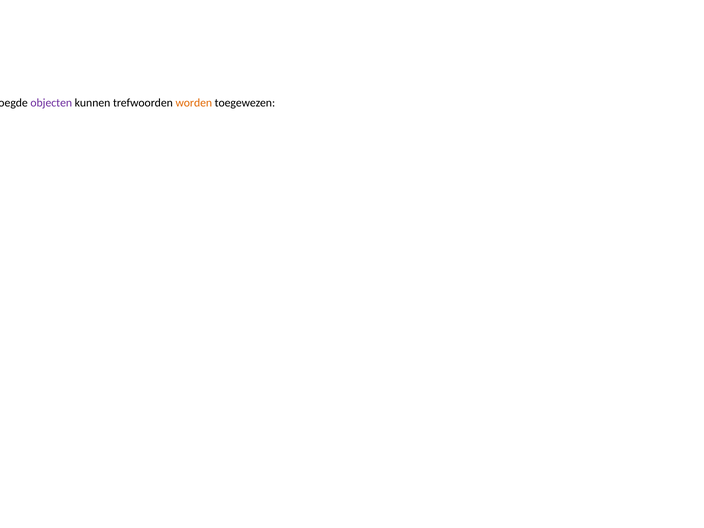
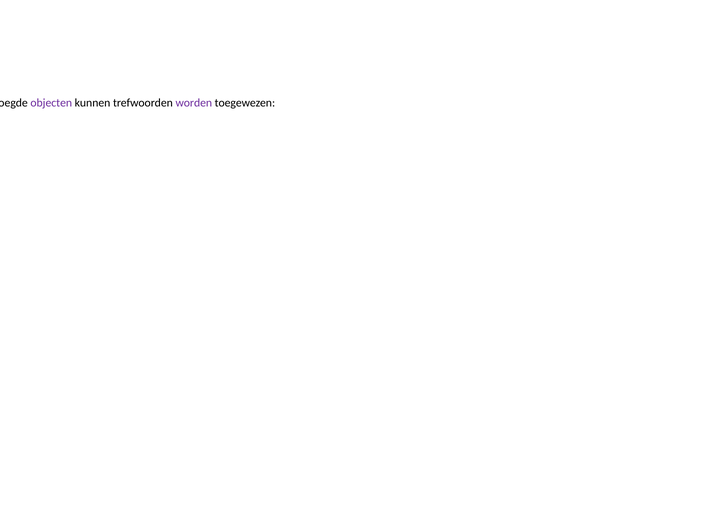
worden colour: orange -> purple
